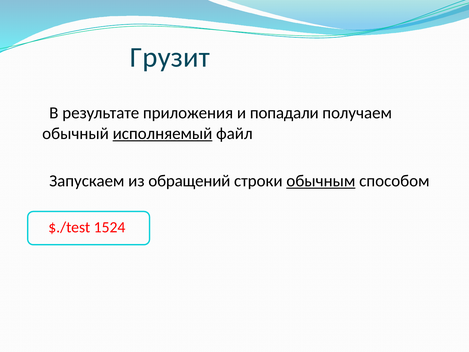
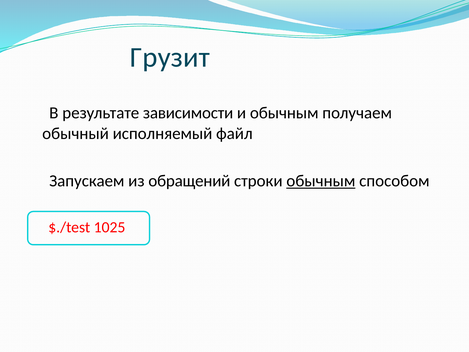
приложения: приложения -> зависимости
и попадали: попадали -> обычным
исполняемый underline: present -> none
1524: 1524 -> 1025
